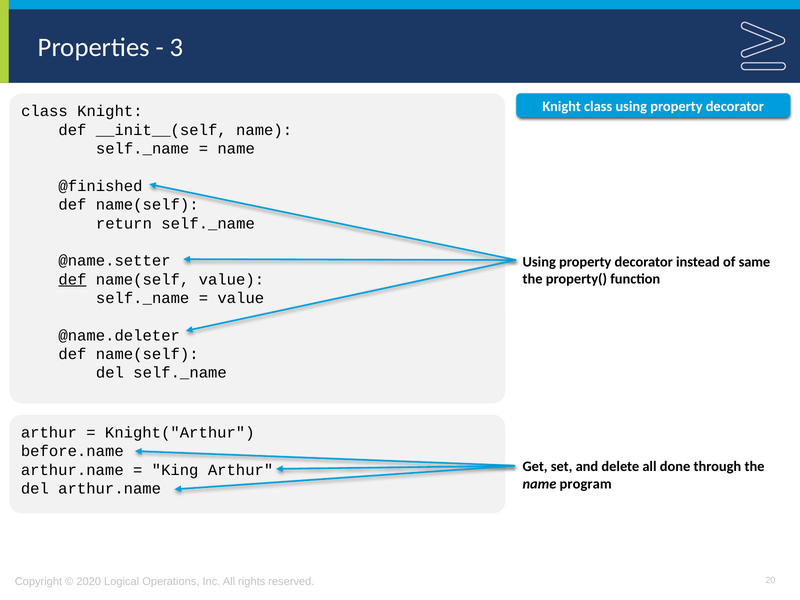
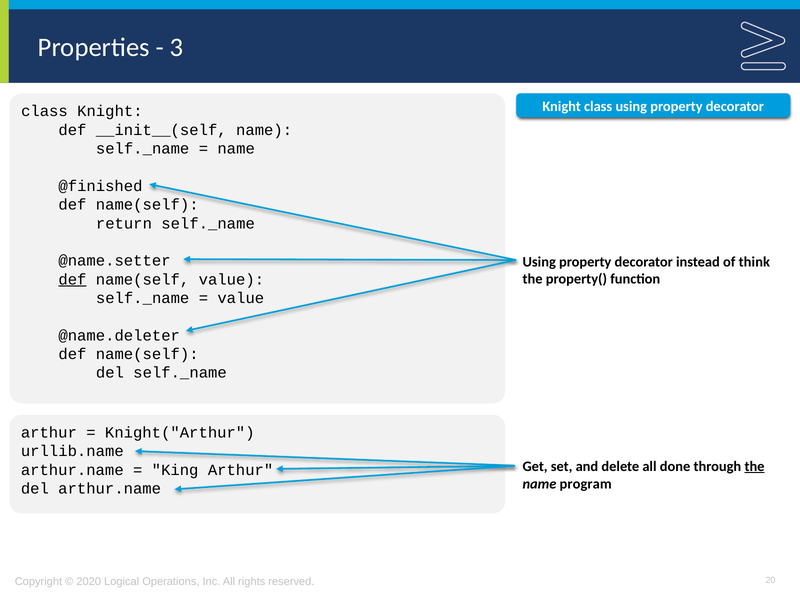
same: same -> think
before.name: before.name -> urllib.name
the at (755, 466) underline: none -> present
